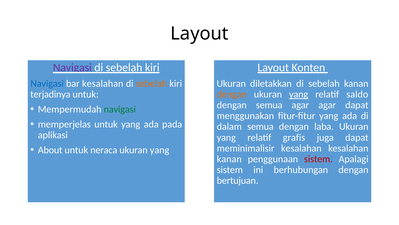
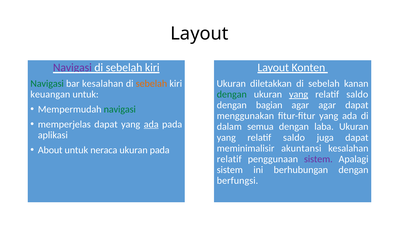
Navigasi at (47, 83) colour: blue -> green
dengan at (232, 94) colour: orange -> green
terjadinya: terjadinya -> keuangan
dengan semua: semua -> bagian
memperjelas untuk: untuk -> dapat
ada at (151, 124) underline: none -> present
grafis at (294, 137): grafis -> saldo
meminimalisir kesalahan: kesalahan -> akuntansi
yang at (160, 150): yang -> pada
kanan at (229, 159): kanan -> relatif
sistem at (318, 159) colour: red -> purple
bertujuan: bertujuan -> berfungsi
